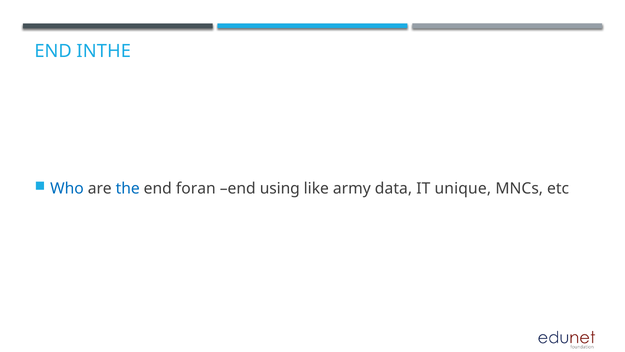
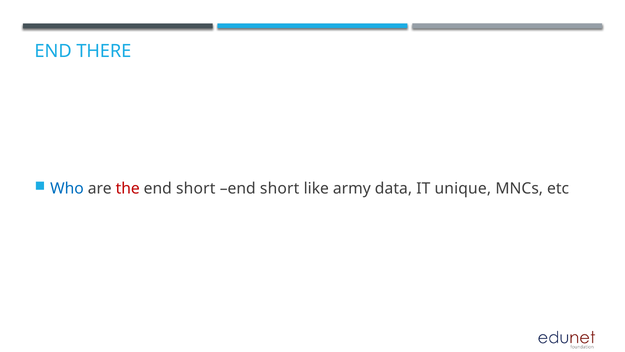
INTHE: INTHE -> THERE
the colour: blue -> red
foran at (196, 189): foran -> short
using at (280, 189): using -> short
